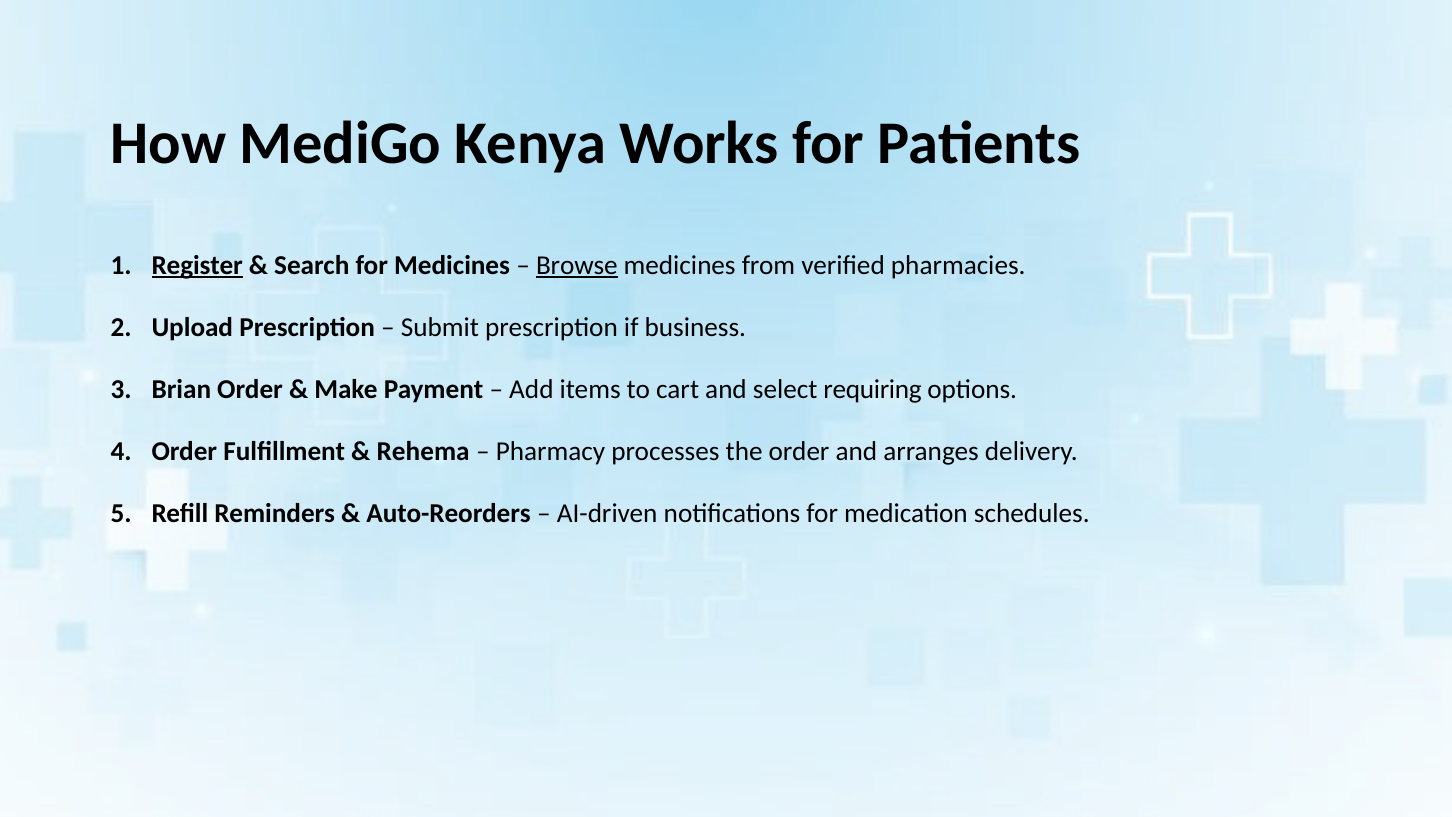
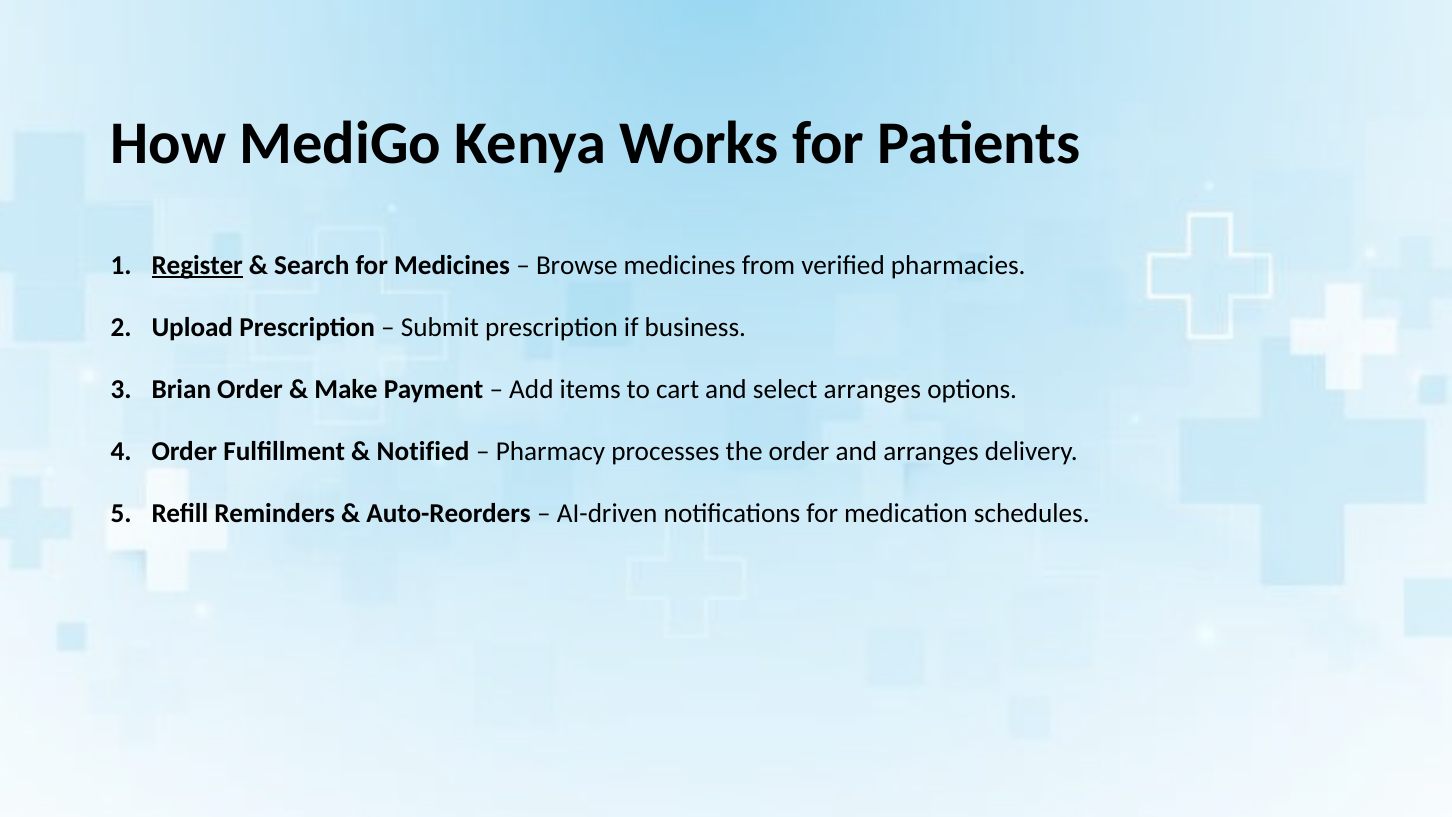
Browse underline: present -> none
select requiring: requiring -> arranges
Rehema: Rehema -> Notified
